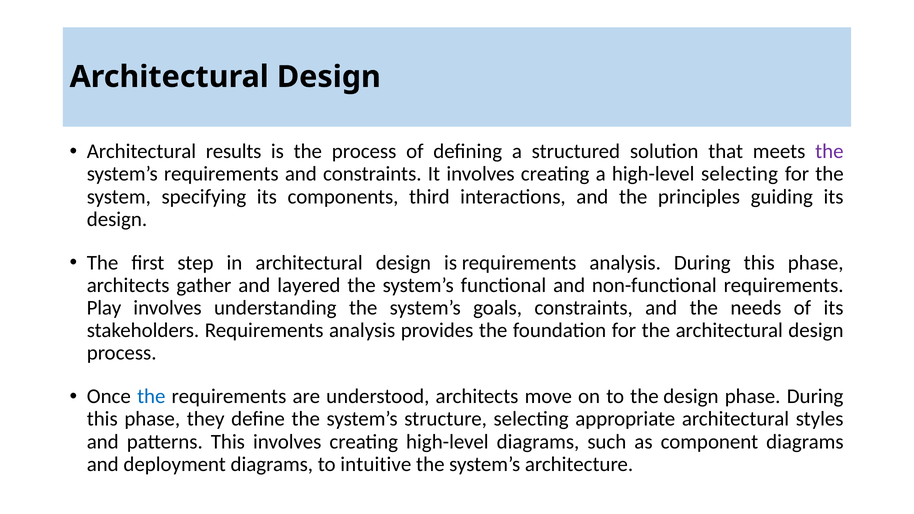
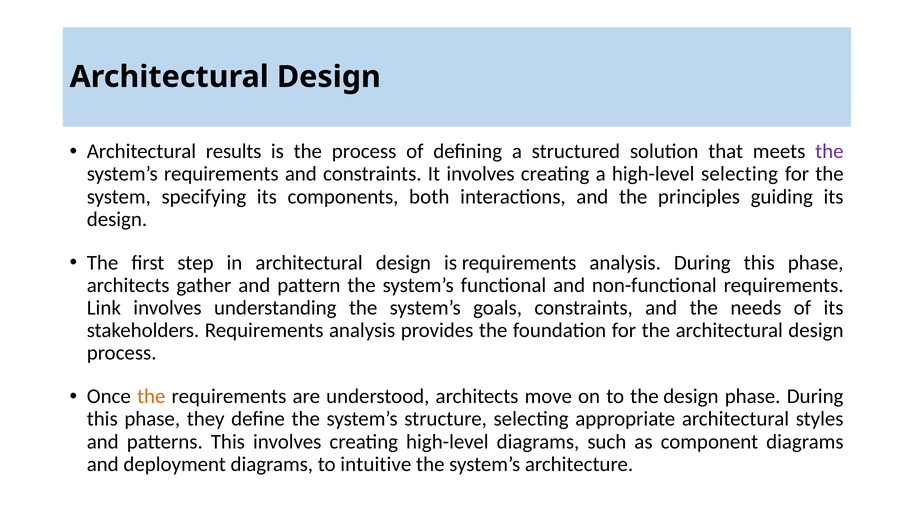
third: third -> both
layered: layered -> pattern
Play: Play -> Link
the at (151, 397) colour: blue -> orange
